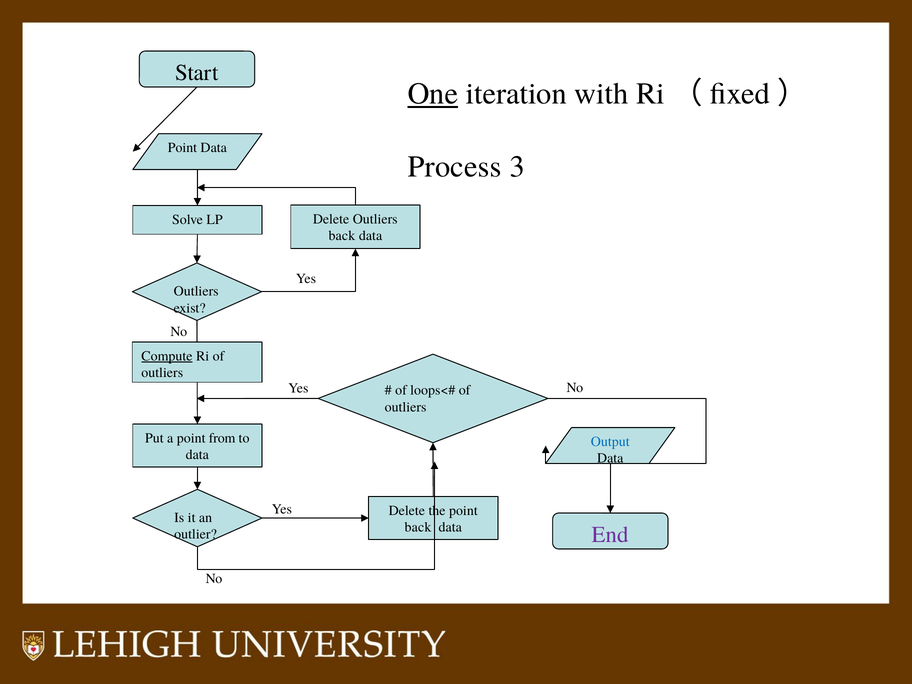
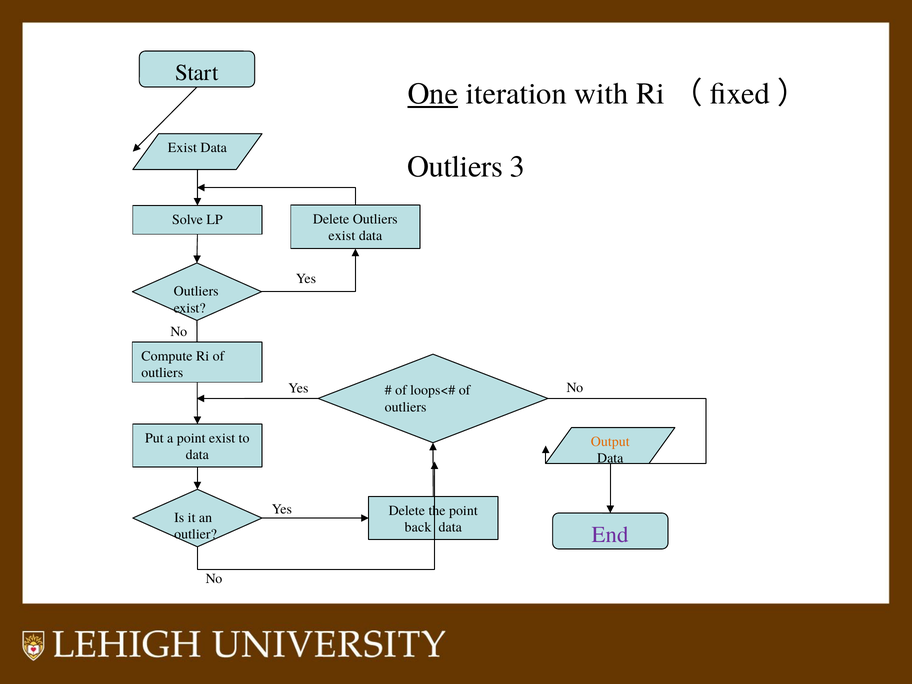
Point at (182, 148): Point -> Exist
Process at (455, 167): Process -> Outliers
back at (342, 236): back -> exist
Compute underline: present -> none
point from: from -> exist
Output colour: blue -> orange
